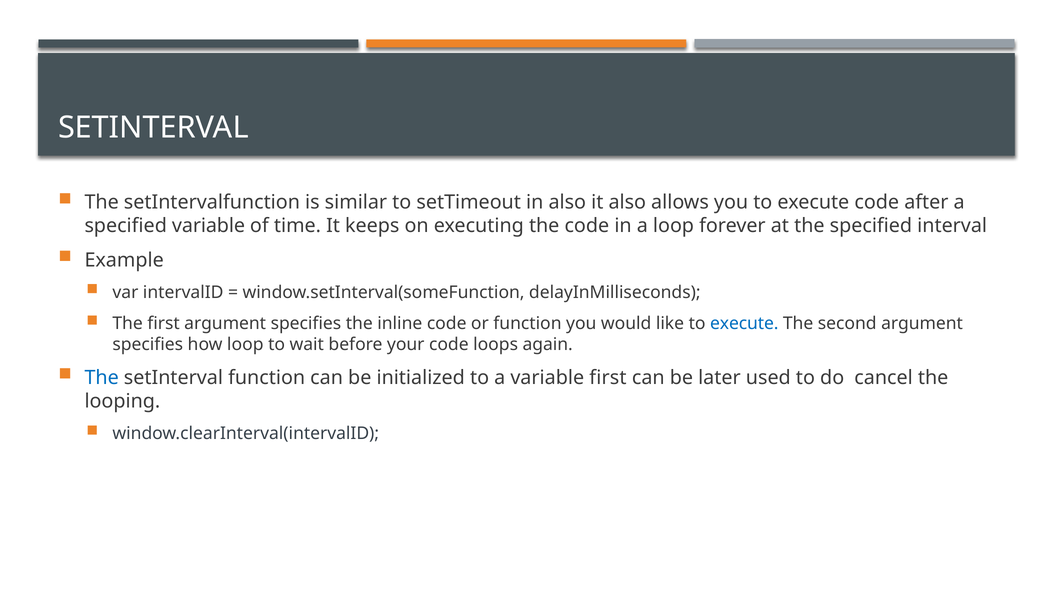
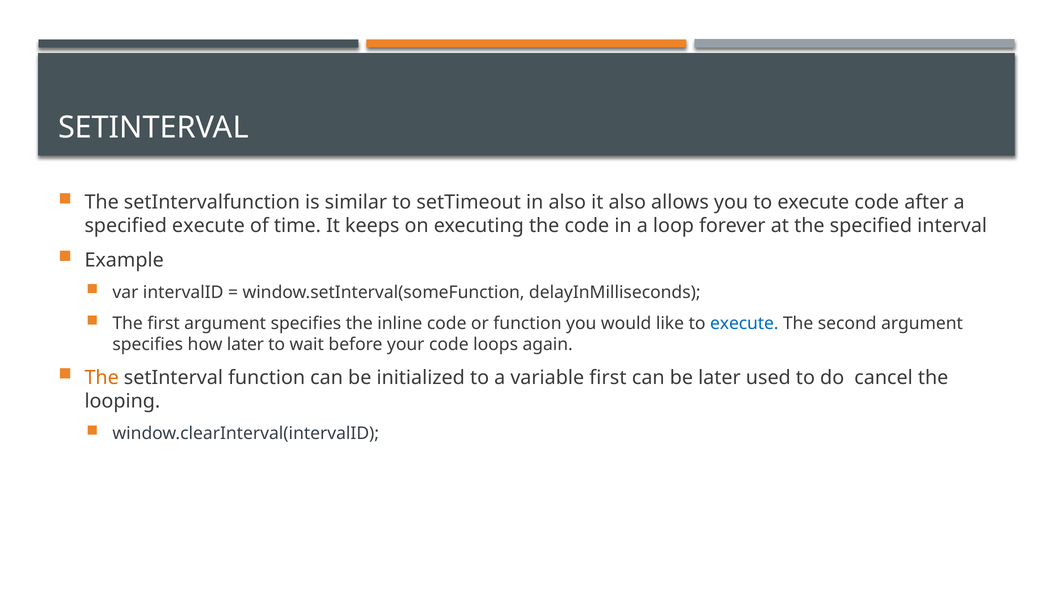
specified variable: variable -> execute
how loop: loop -> later
The at (102, 378) colour: blue -> orange
